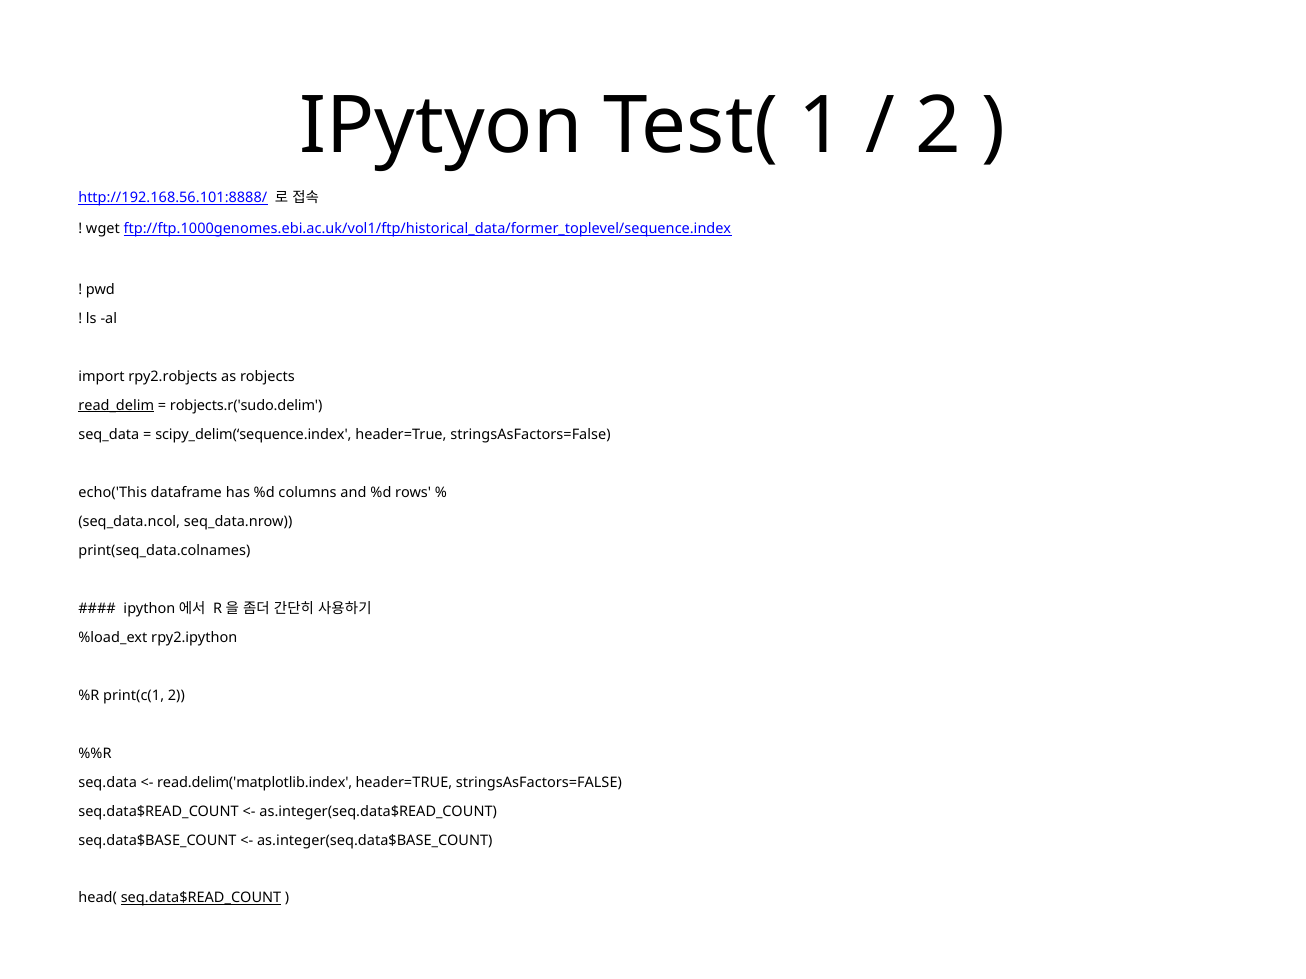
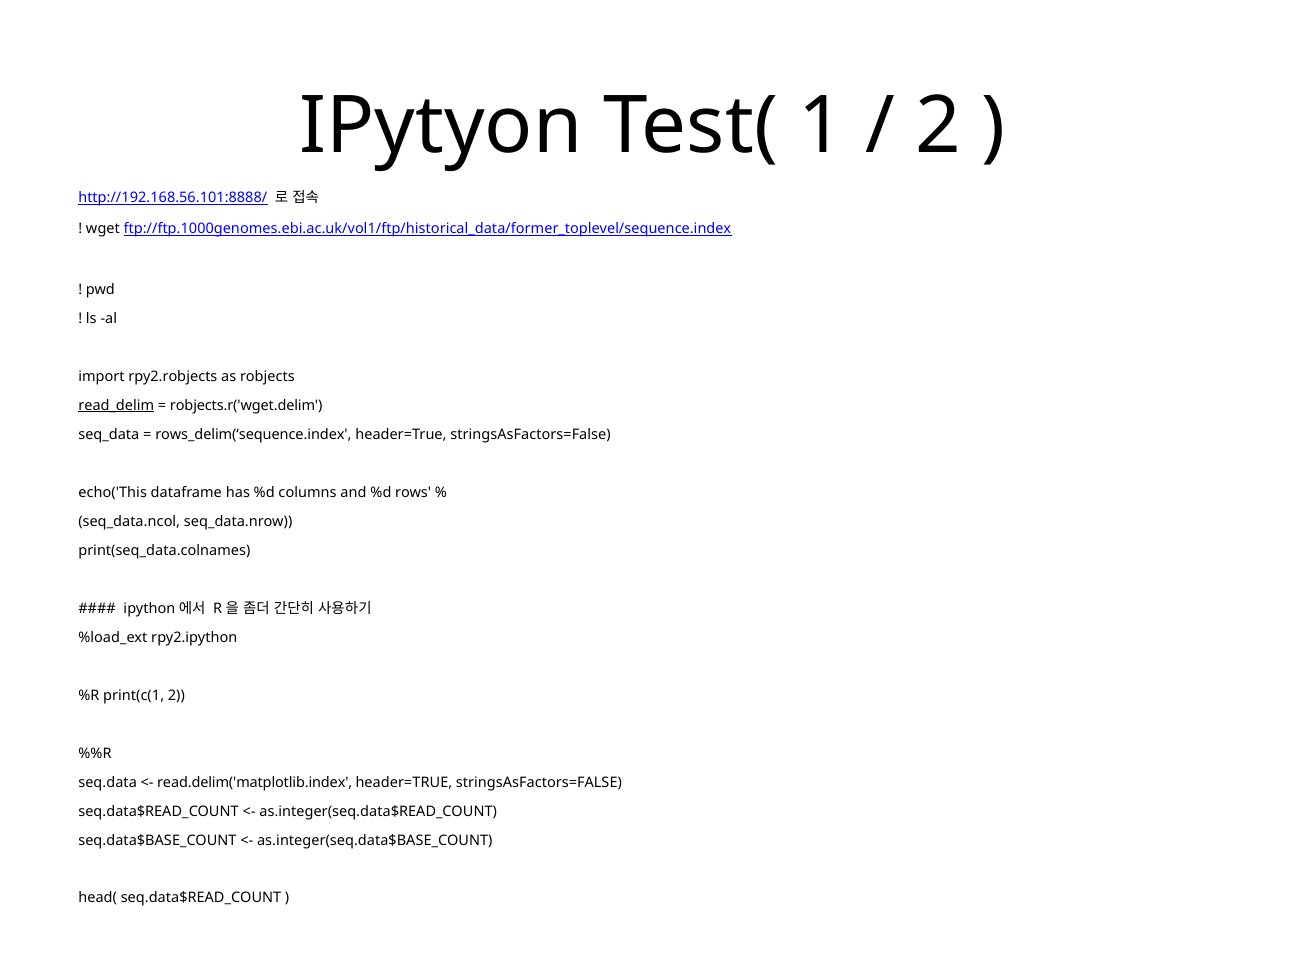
robjects.r('sudo.delim: robjects.r('sudo.delim -> robjects.r('wget.delim
scipy_delim(‘sequence.index: scipy_delim(‘sequence.index -> rows_delim(‘sequence.index
seq.data$READ_COUNT at (201, 899) underline: present -> none
